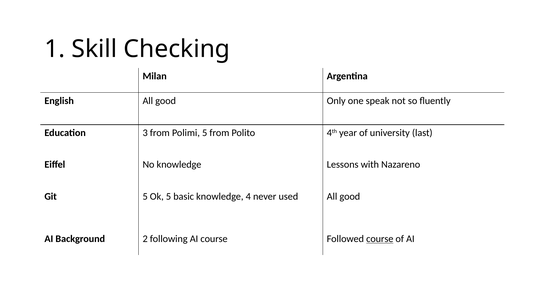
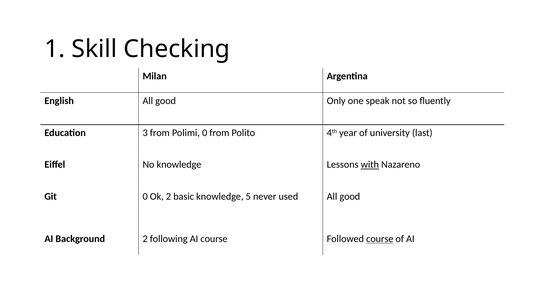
Polimi 5: 5 -> 0
with underline: none -> present
Git 5: 5 -> 0
Ok 5: 5 -> 2
4: 4 -> 5
